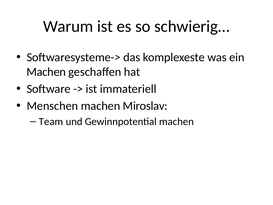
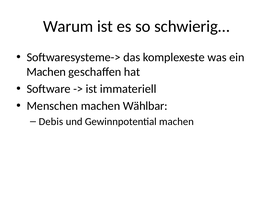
Miroslav: Miroslav -> Wählbar
Team: Team -> Debis
